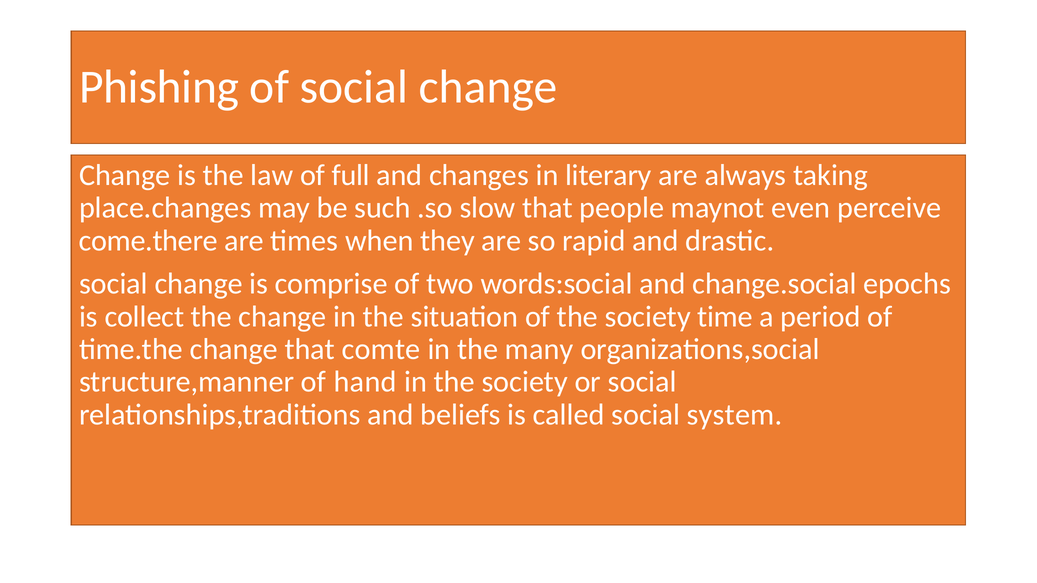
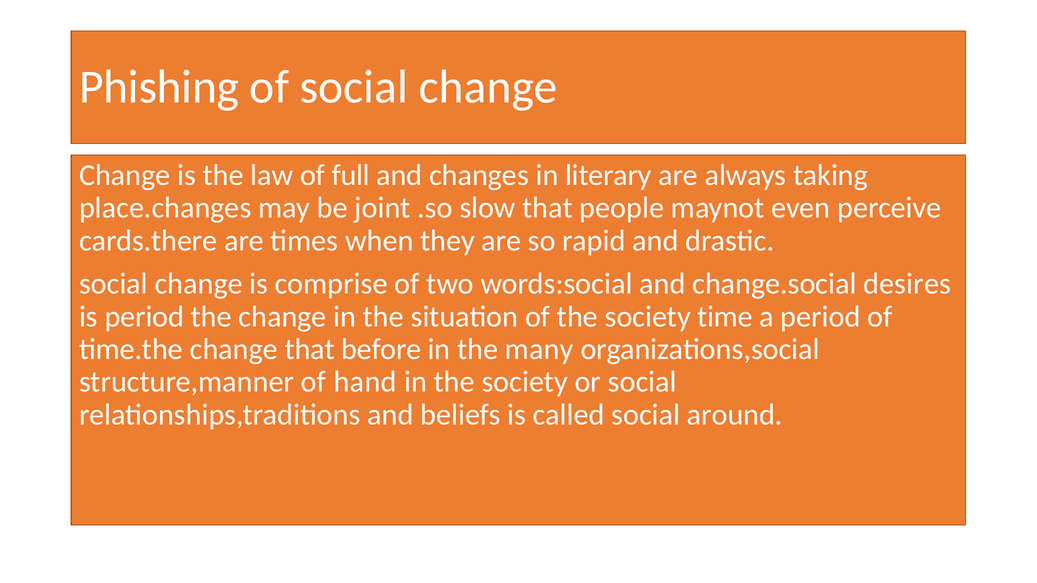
such: such -> joint
come.there: come.there -> cards.there
epochs: epochs -> desires
is collect: collect -> period
comte: comte -> before
system: system -> around
